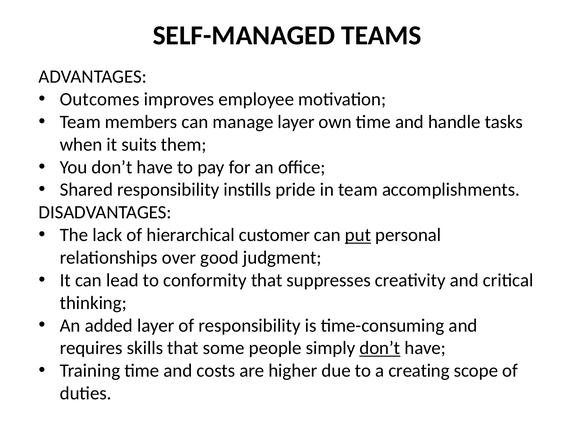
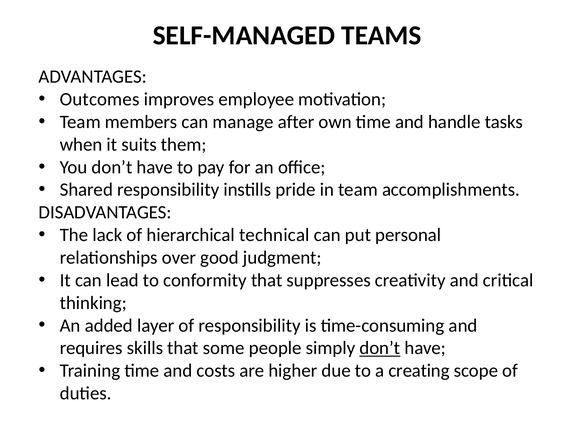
manage layer: layer -> after
customer: customer -> technical
put underline: present -> none
